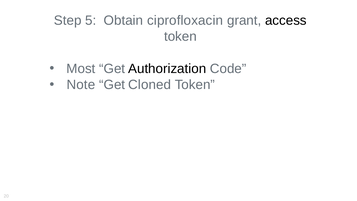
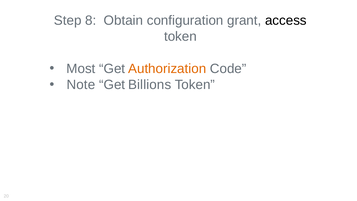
5: 5 -> 8
ciprofloxacin: ciprofloxacin -> configuration
Authorization colour: black -> orange
Cloned: Cloned -> Billions
